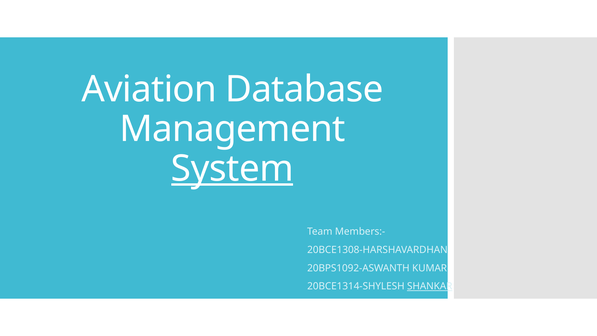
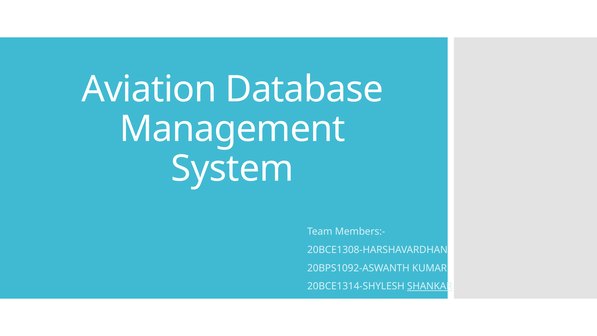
System underline: present -> none
